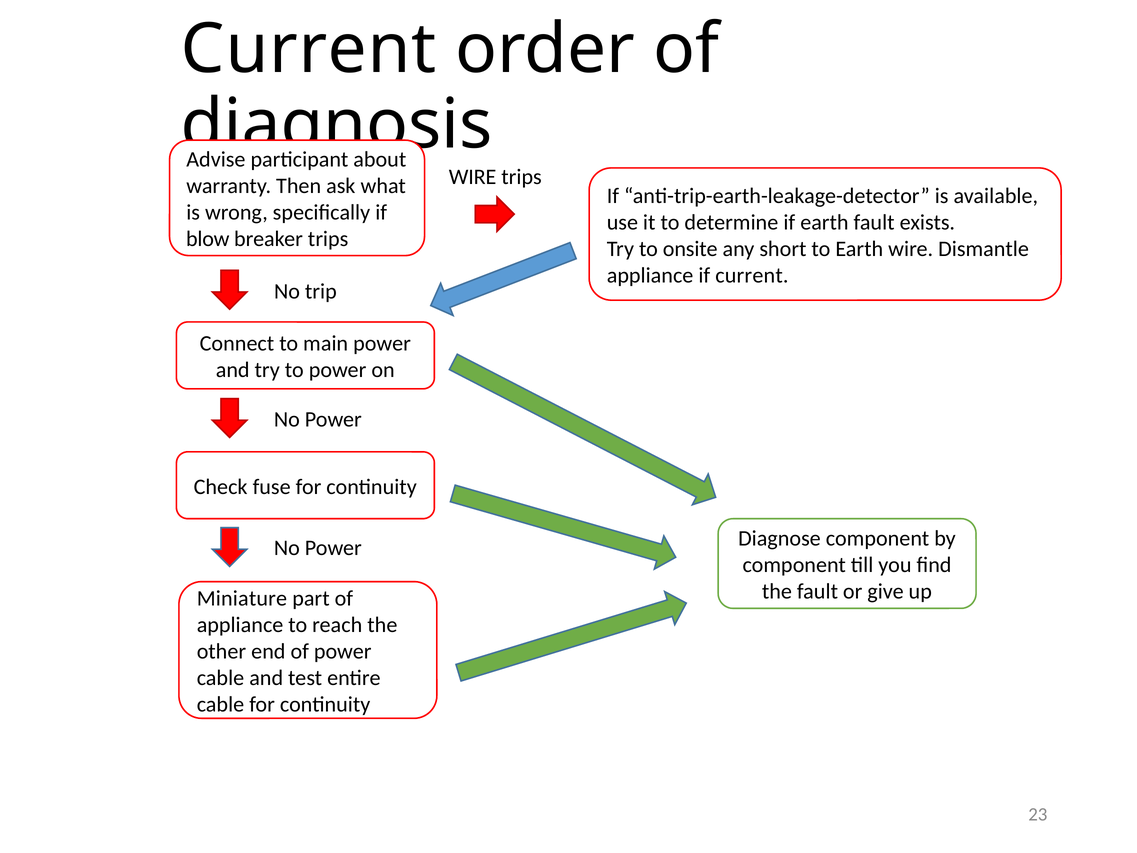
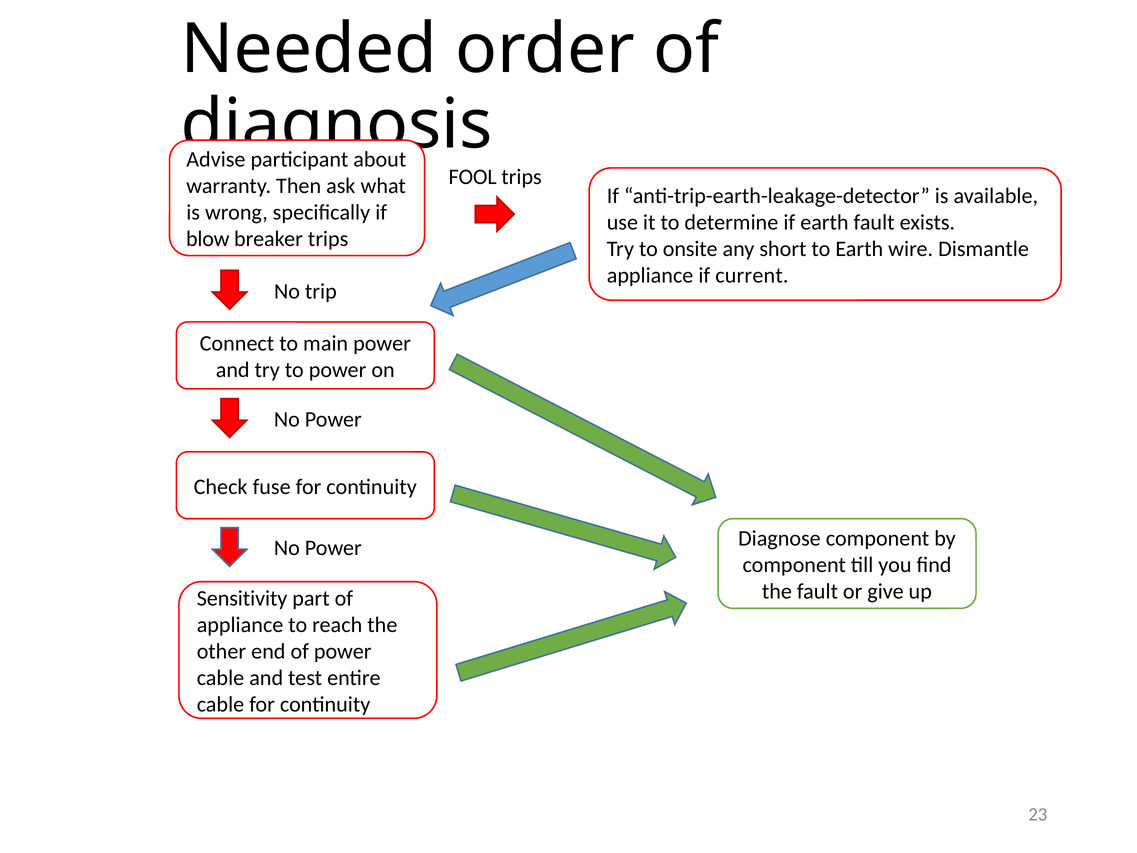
Current at (309, 50): Current -> Needed
WIRE at (473, 177): WIRE -> FOOL
Miniature: Miniature -> Sensitivity
